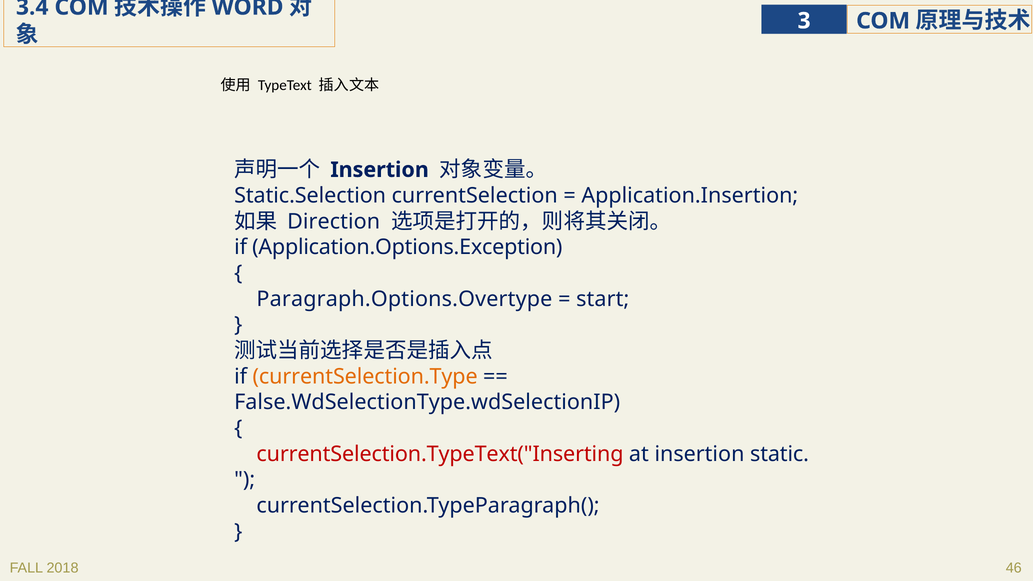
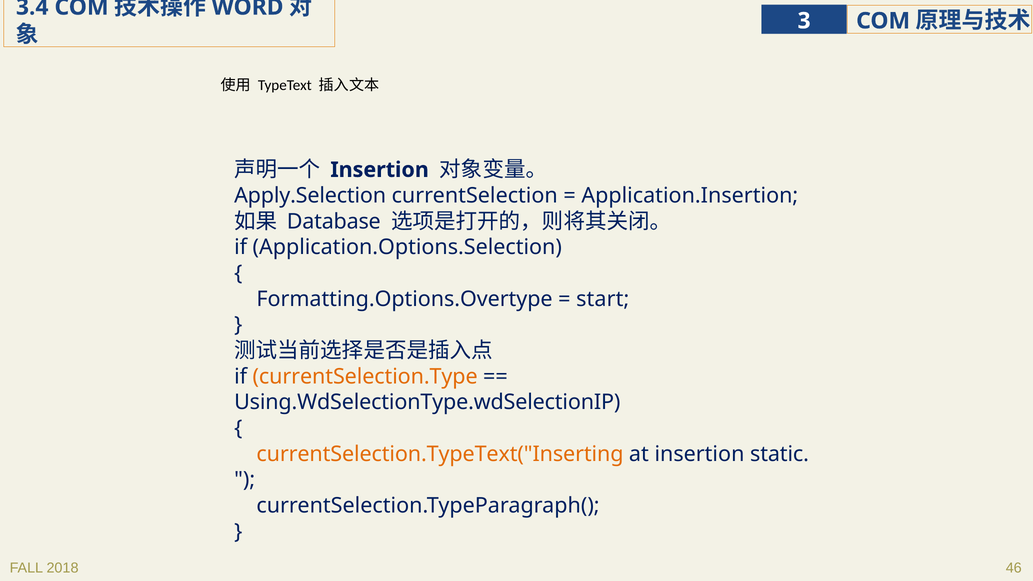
Static.Selection: Static.Selection -> Apply.Selection
Direction: Direction -> Database
Application.Options.Exception: Application.Options.Exception -> Application.Options.Selection
Paragraph.Options.Overtype: Paragraph.Options.Overtype -> Formatting.Options.Overtype
False.WdSelectionType.wdSelectionIP: False.WdSelectionType.wdSelectionIP -> Using.WdSelectionType.wdSelectionIP
currentSelection.TypeText("Inserting colour: red -> orange
